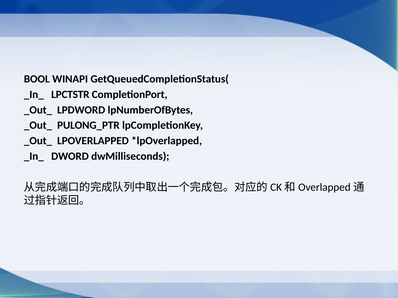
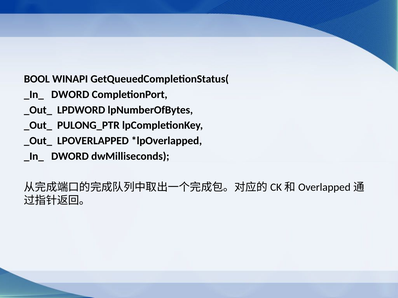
LPCTSTR at (70, 95): LPCTSTR -> DWORD
